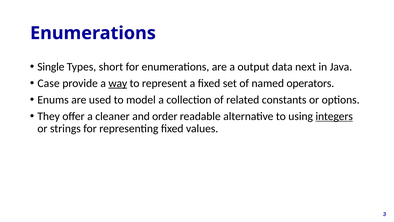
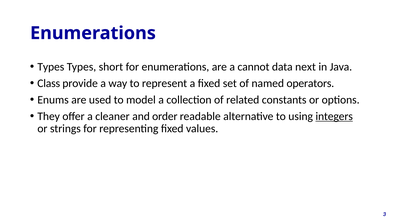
Single at (51, 67): Single -> Types
output: output -> cannot
Case: Case -> Class
way underline: present -> none
